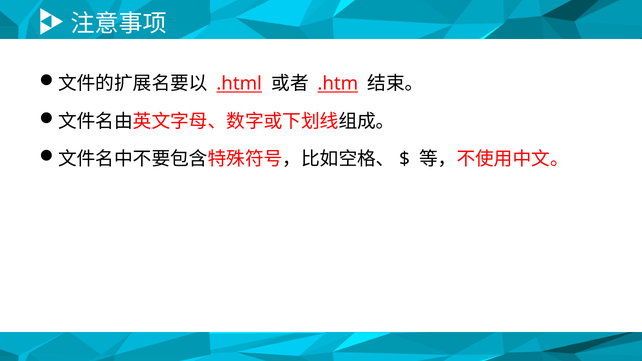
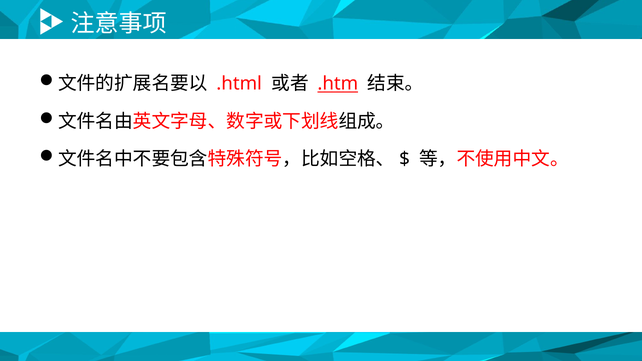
.html underline: present -> none
